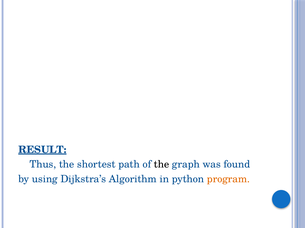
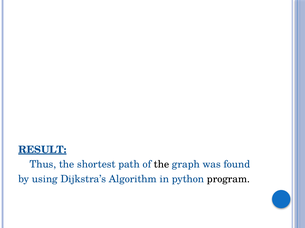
program colour: orange -> black
